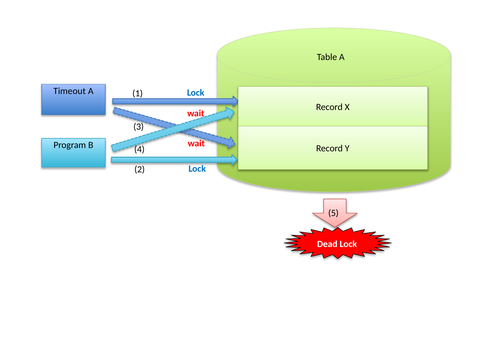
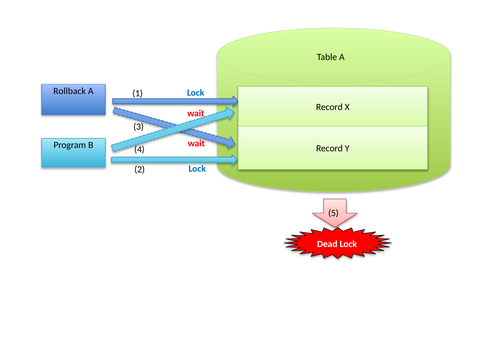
Timeout: Timeout -> Rollback
